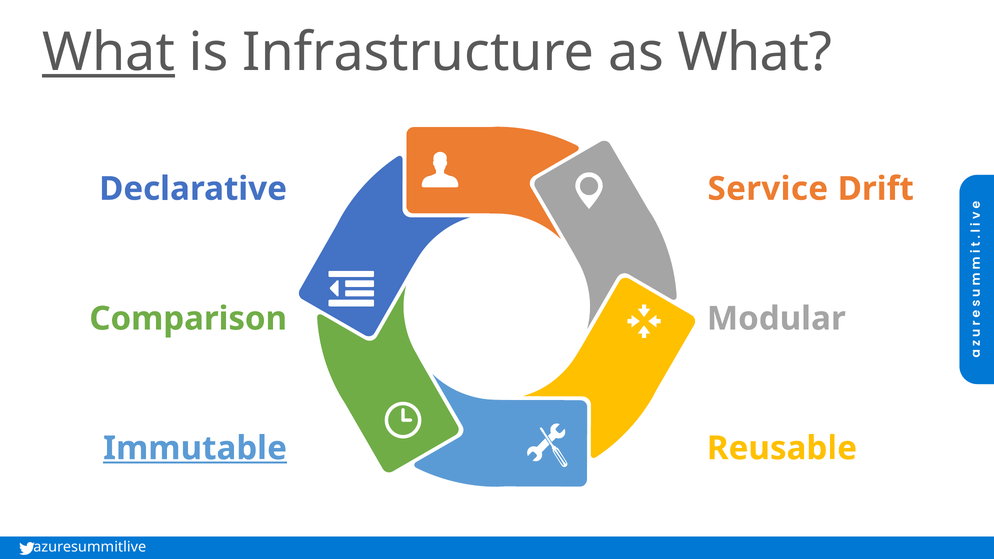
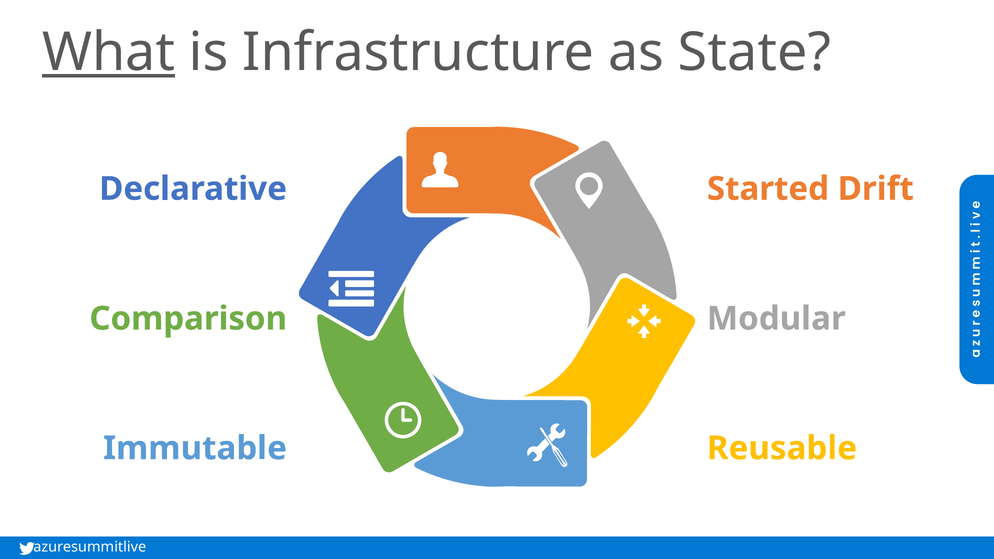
as What: What -> State
Service: Service -> Started
Immutable underline: present -> none
